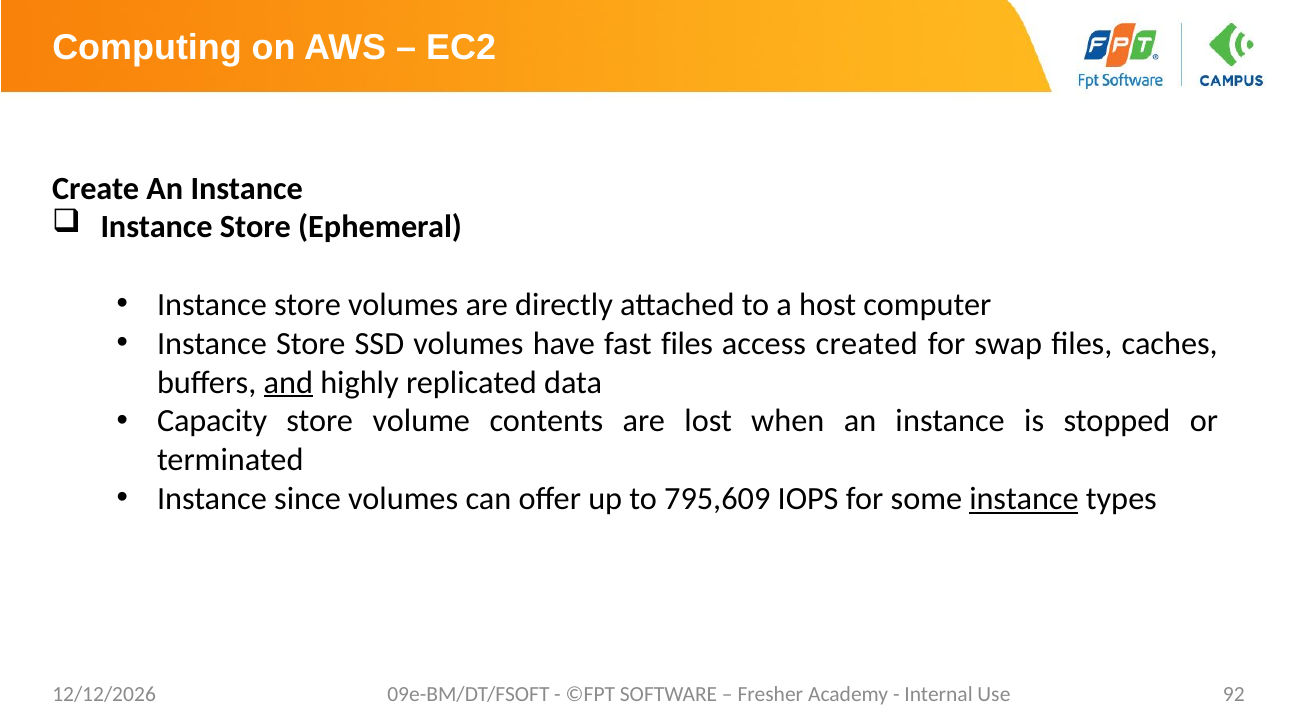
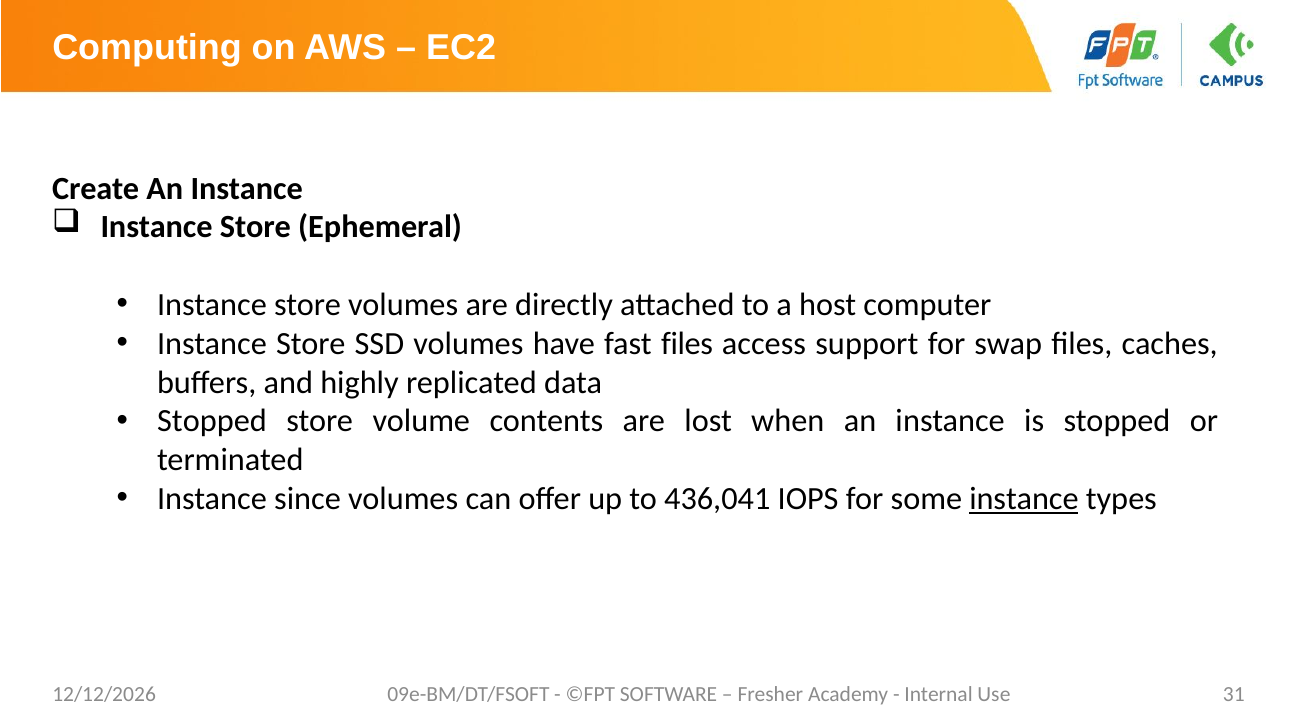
created: created -> support
and underline: present -> none
Capacity at (212, 421): Capacity -> Stopped
795,609: 795,609 -> 436,041
92: 92 -> 31
